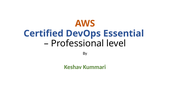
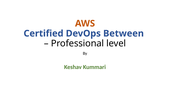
Essential: Essential -> Between
